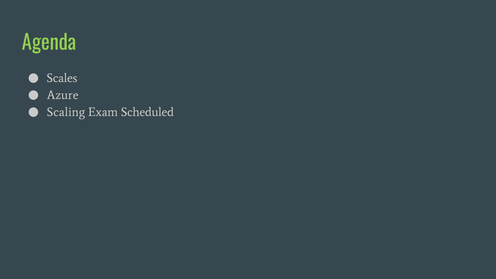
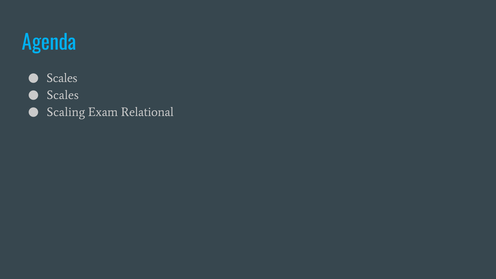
Agenda colour: light green -> light blue
Azure at (63, 95): Azure -> Scales
Scheduled: Scheduled -> Relational
